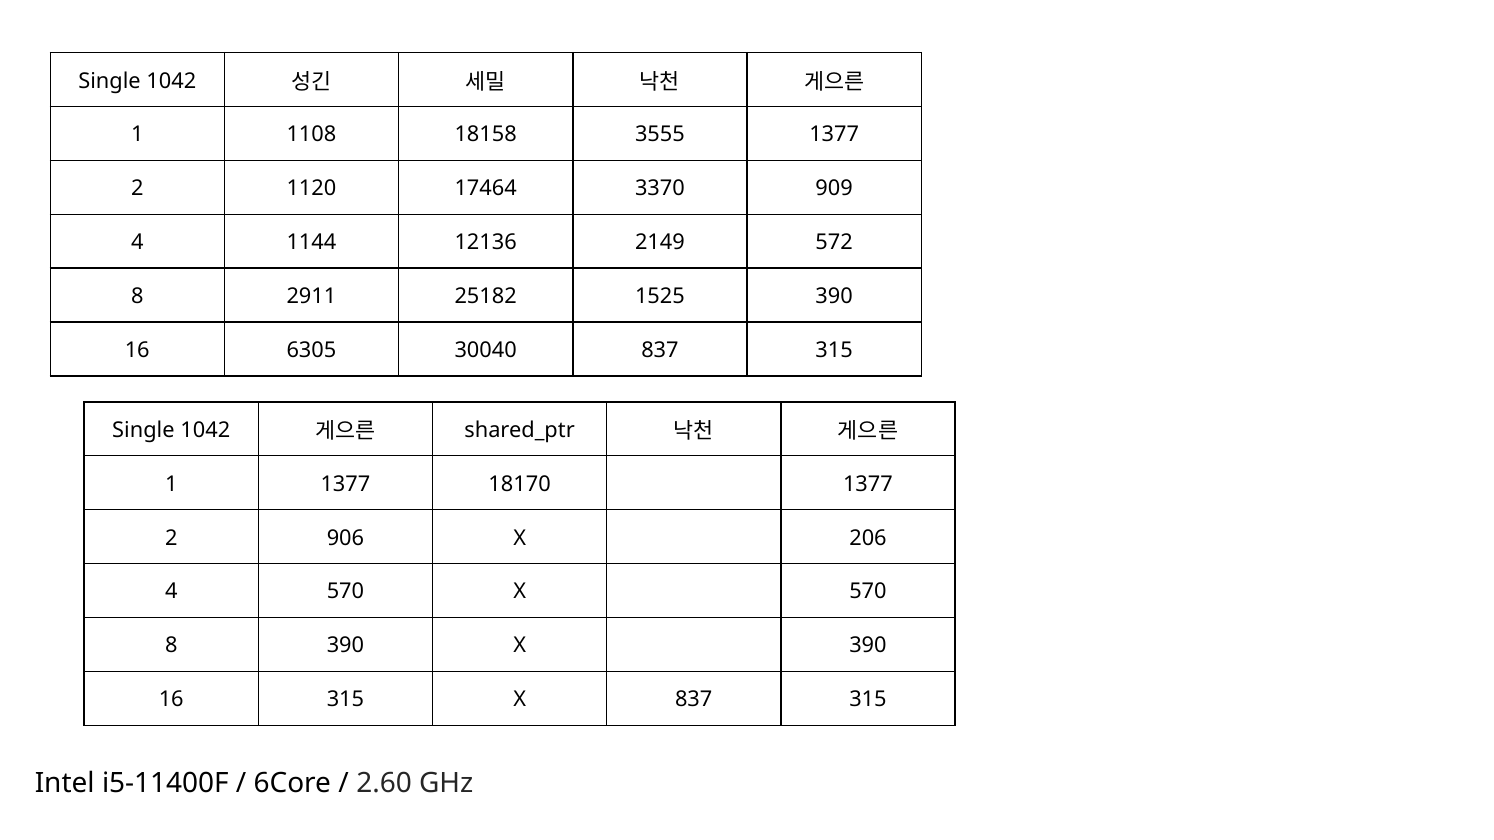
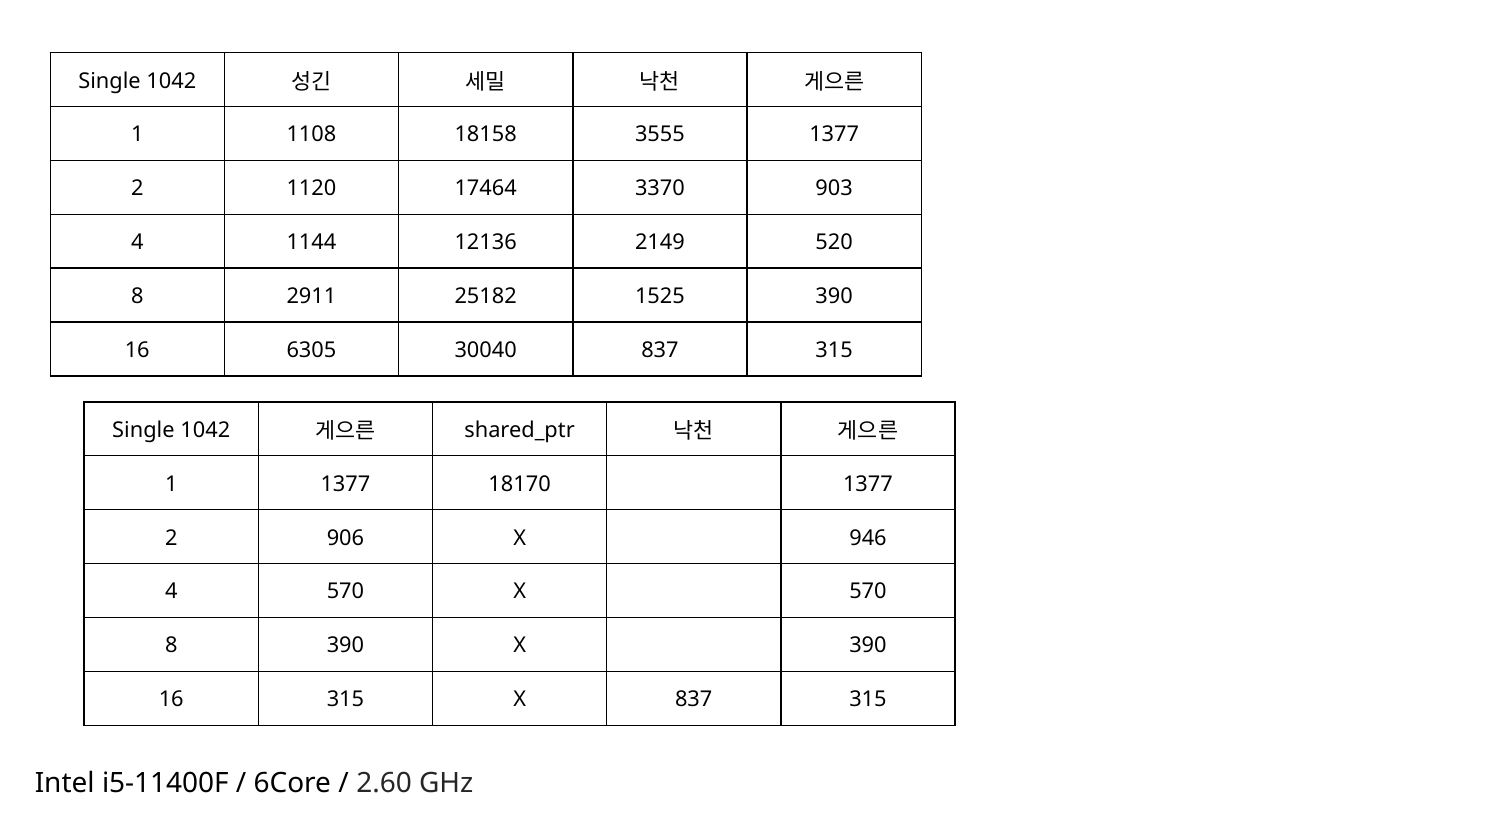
909: 909 -> 903
572: 572 -> 520
206: 206 -> 946
